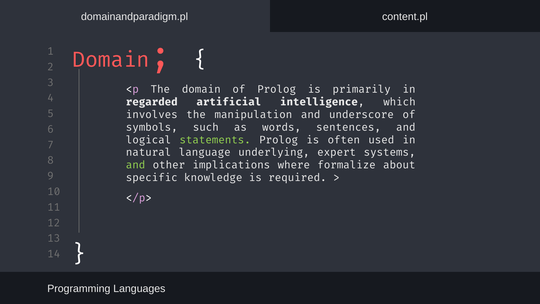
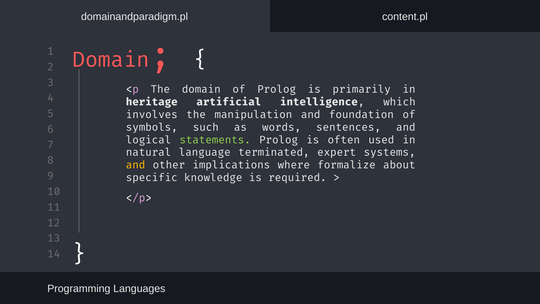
regarded: regarded -> heritage
underscore: underscore -> foundation
underlying: underlying -> terminated
and at (136, 165) colour: light green -> yellow
